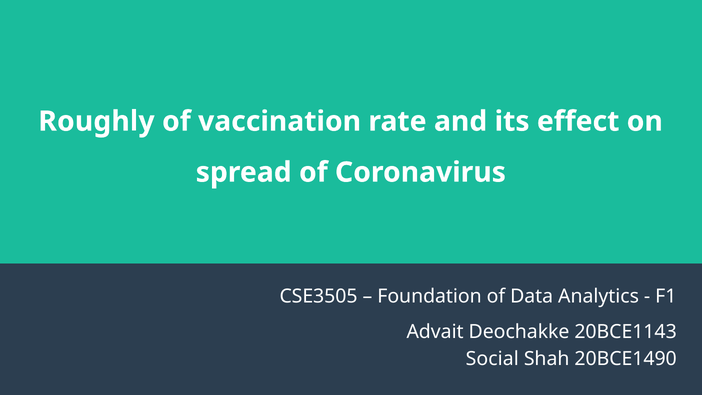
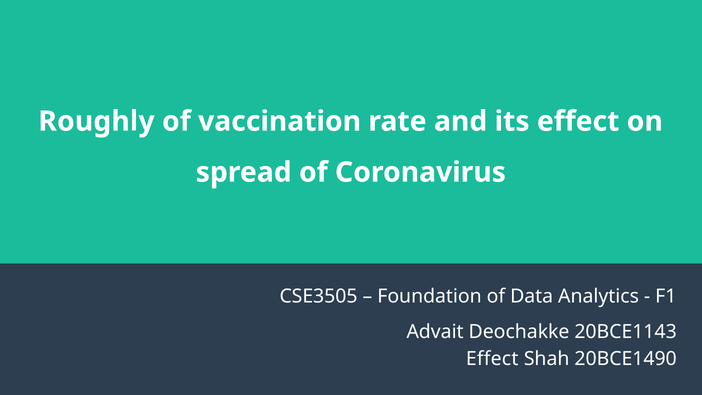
Social at (492, 359): Social -> Effect
